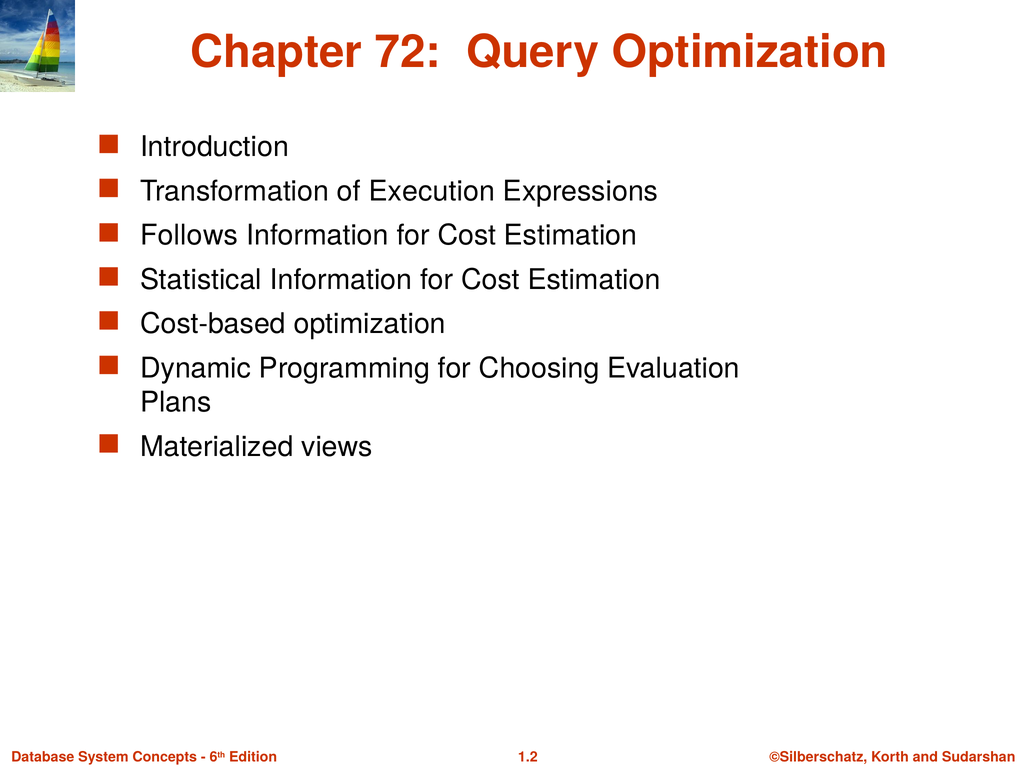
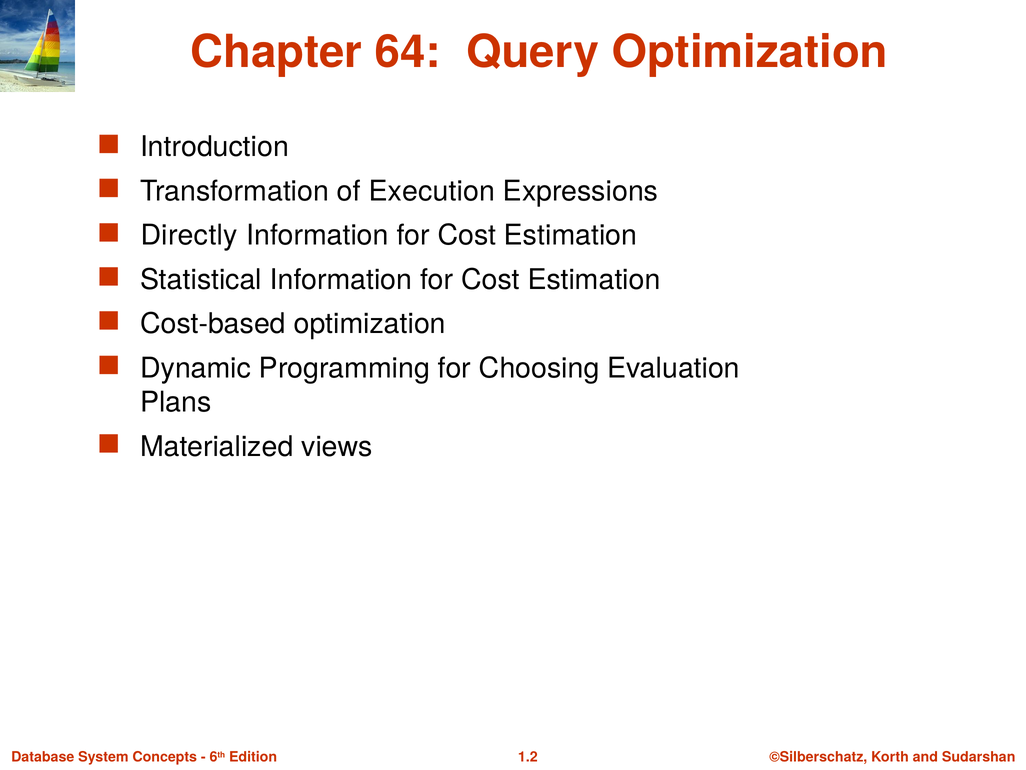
72: 72 -> 64
Follows: Follows -> Directly
